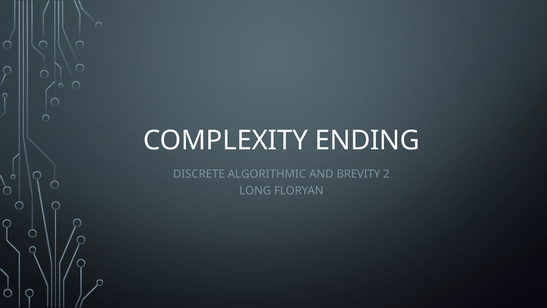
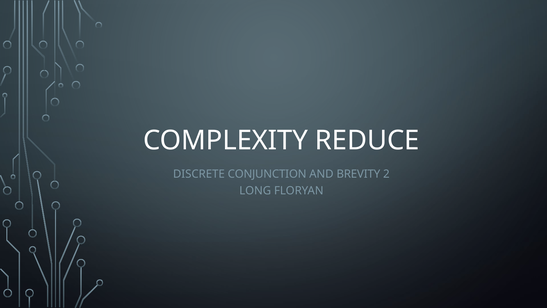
ENDING: ENDING -> REDUCE
ALGORITHMIC: ALGORITHMIC -> CONJUNCTION
